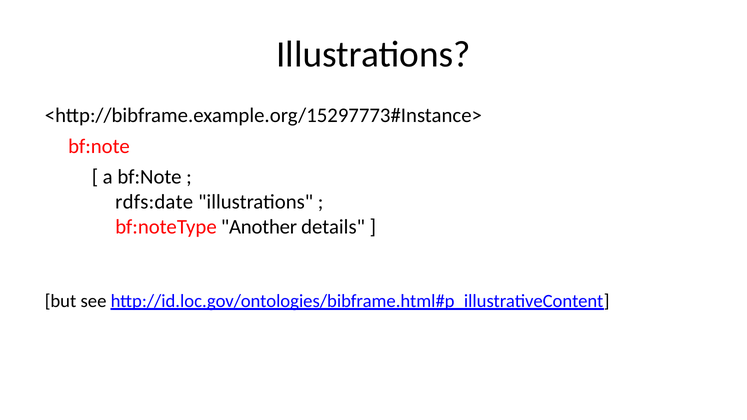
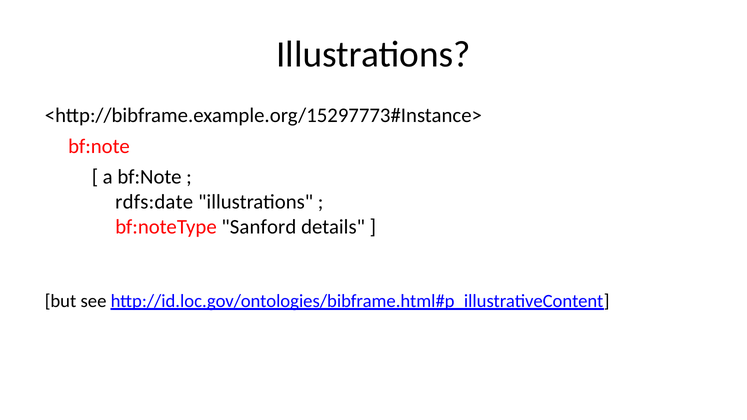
Another: Another -> Sanford
